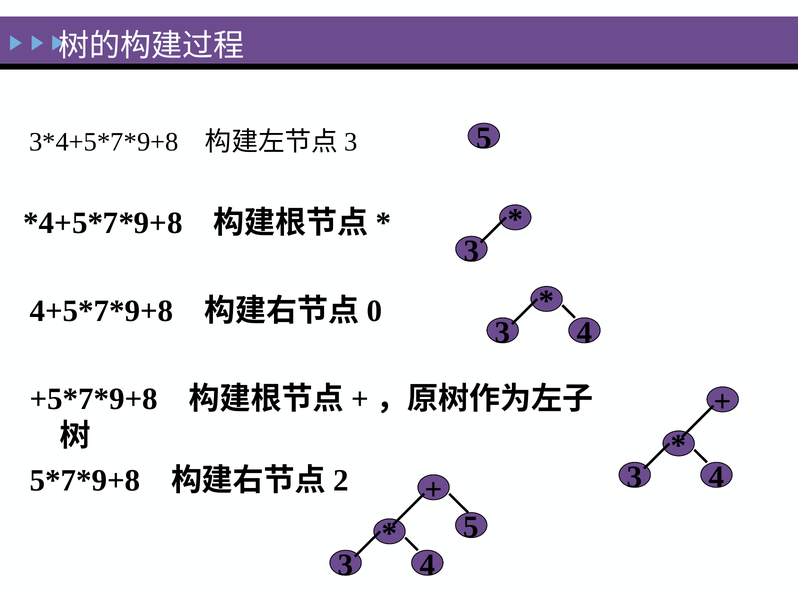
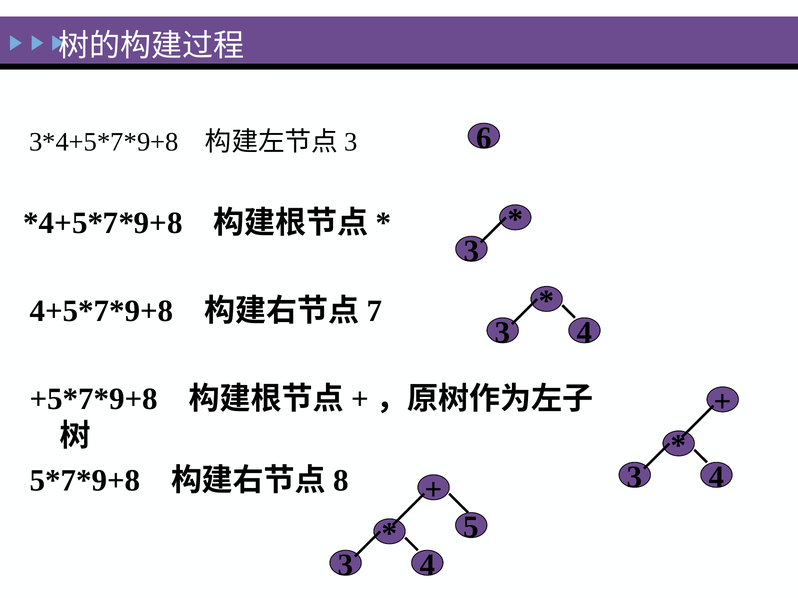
5 at (484, 138): 5 -> 6
0: 0 -> 7
2: 2 -> 8
